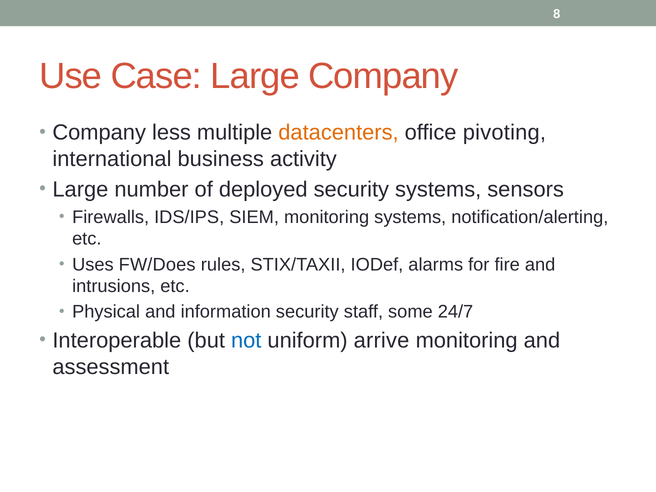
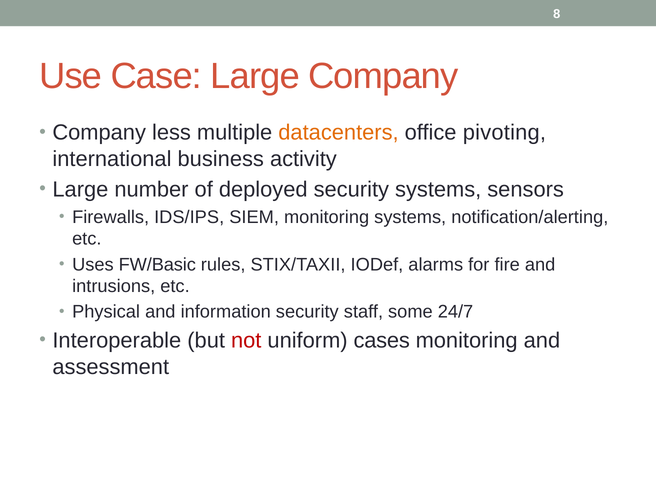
FW/Does: FW/Does -> FW/Basic
not colour: blue -> red
arrive: arrive -> cases
